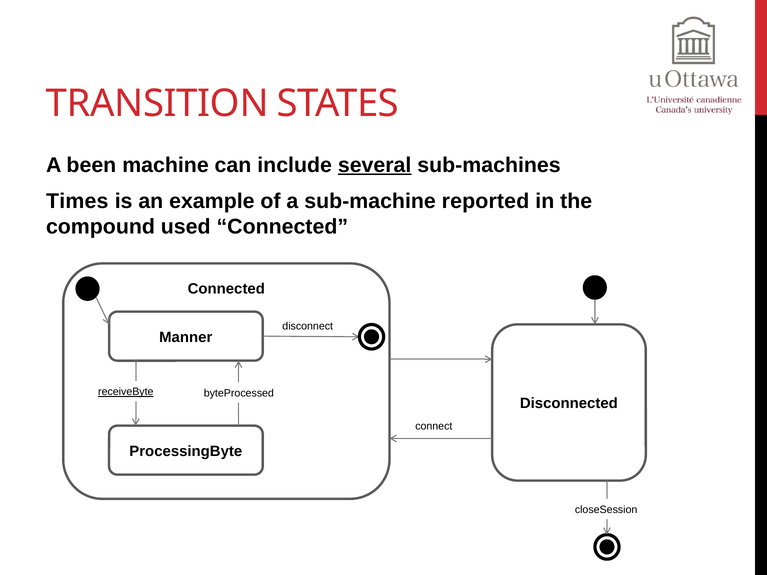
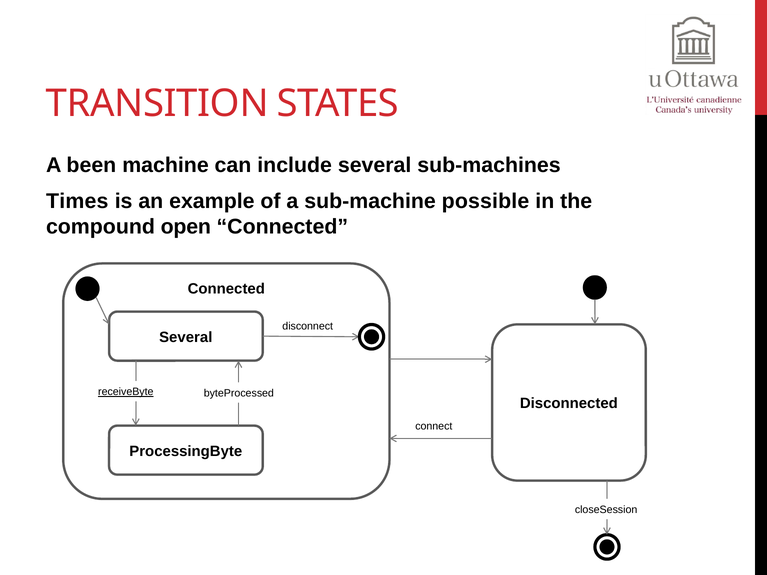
several at (375, 165) underline: present -> none
reported: reported -> possible
used: used -> open
Manner at (186, 337): Manner -> Several
